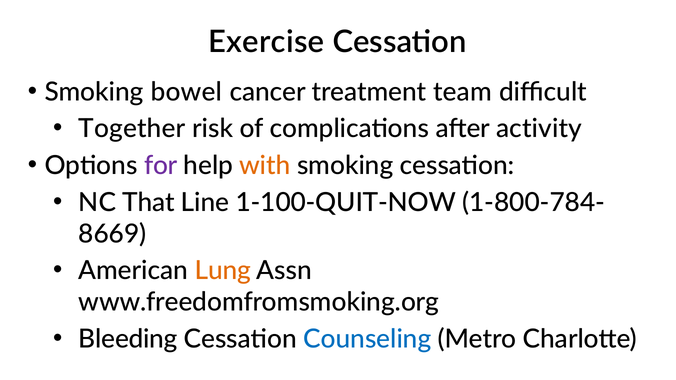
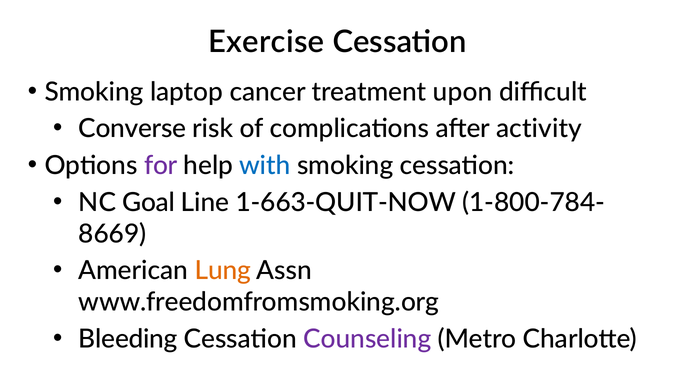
bowel: bowel -> laptop
team: team -> upon
Together: Together -> Converse
with colour: orange -> blue
That: That -> Goal
1-100-QUIT-NOW: 1-100-QUIT-NOW -> 1-663-QUIT-NOW
Counseling colour: blue -> purple
